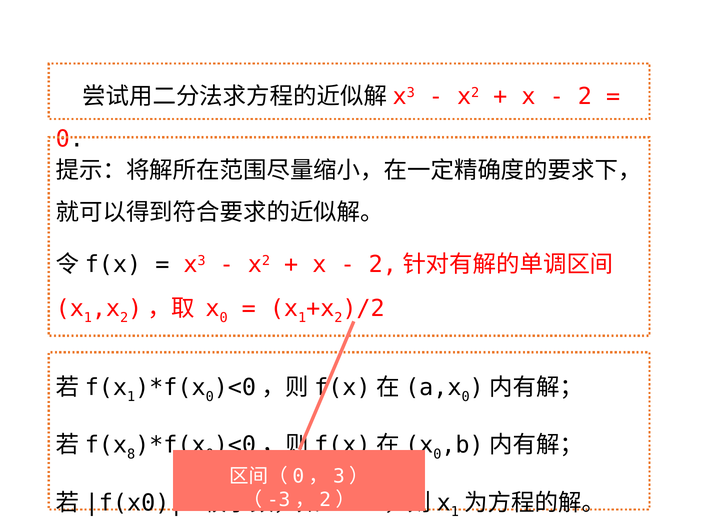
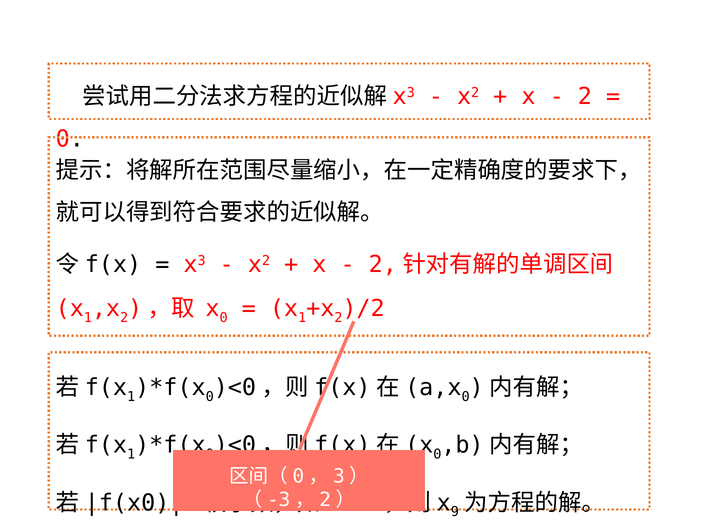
8 at (131, 454): 8 -> 1
1 at (455, 512): 1 -> 9
